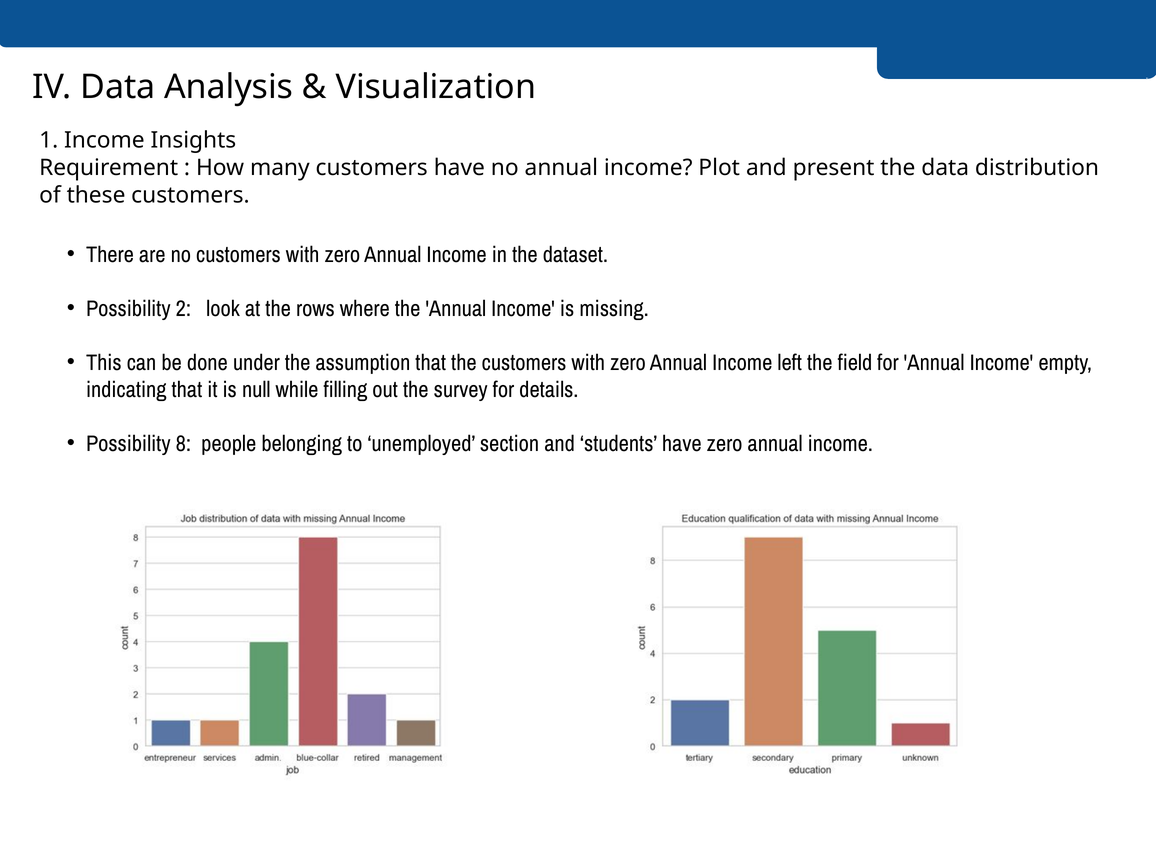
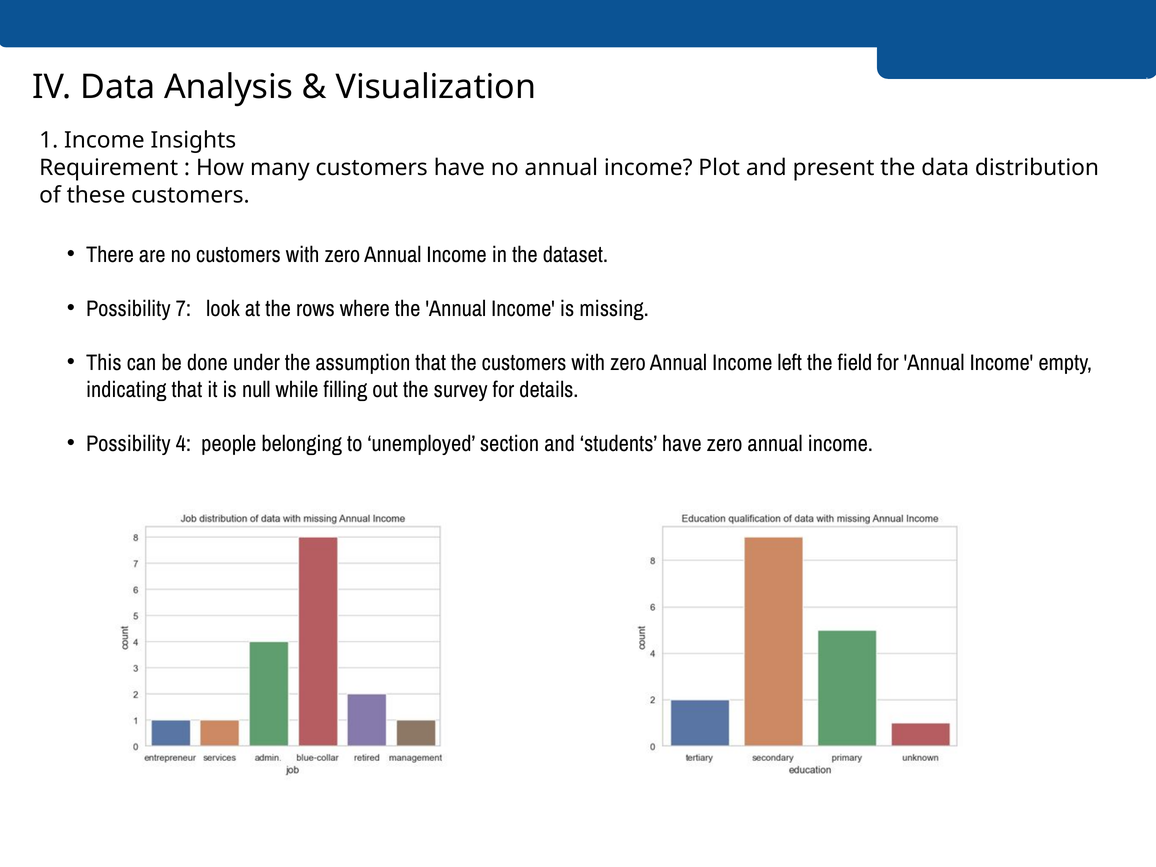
2: 2 -> 7
8: 8 -> 4
